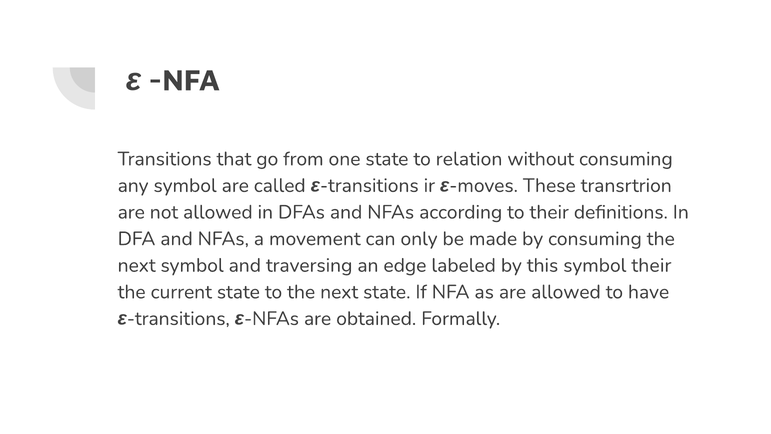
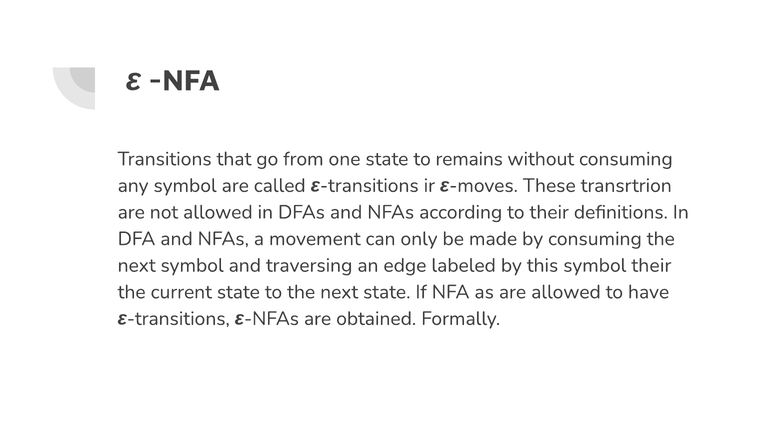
relation: relation -> remains
